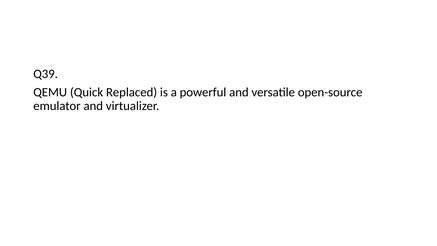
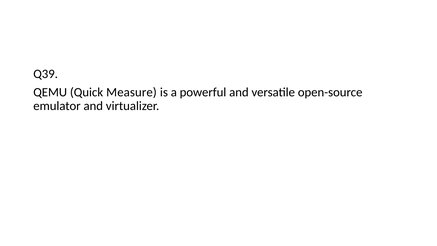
Replaced: Replaced -> Measure
